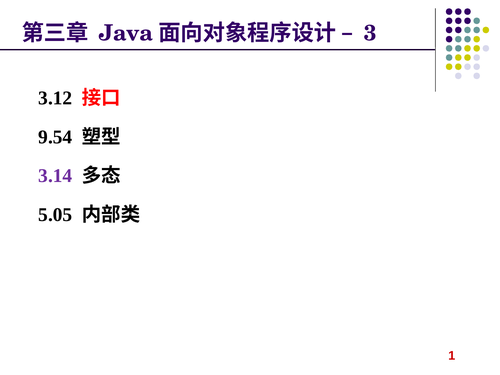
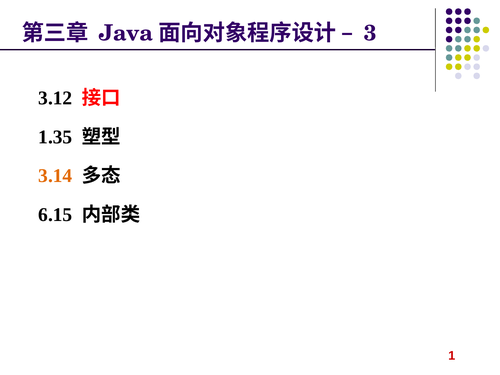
9.54: 9.54 -> 1.35
3.14 colour: purple -> orange
5.05: 5.05 -> 6.15
